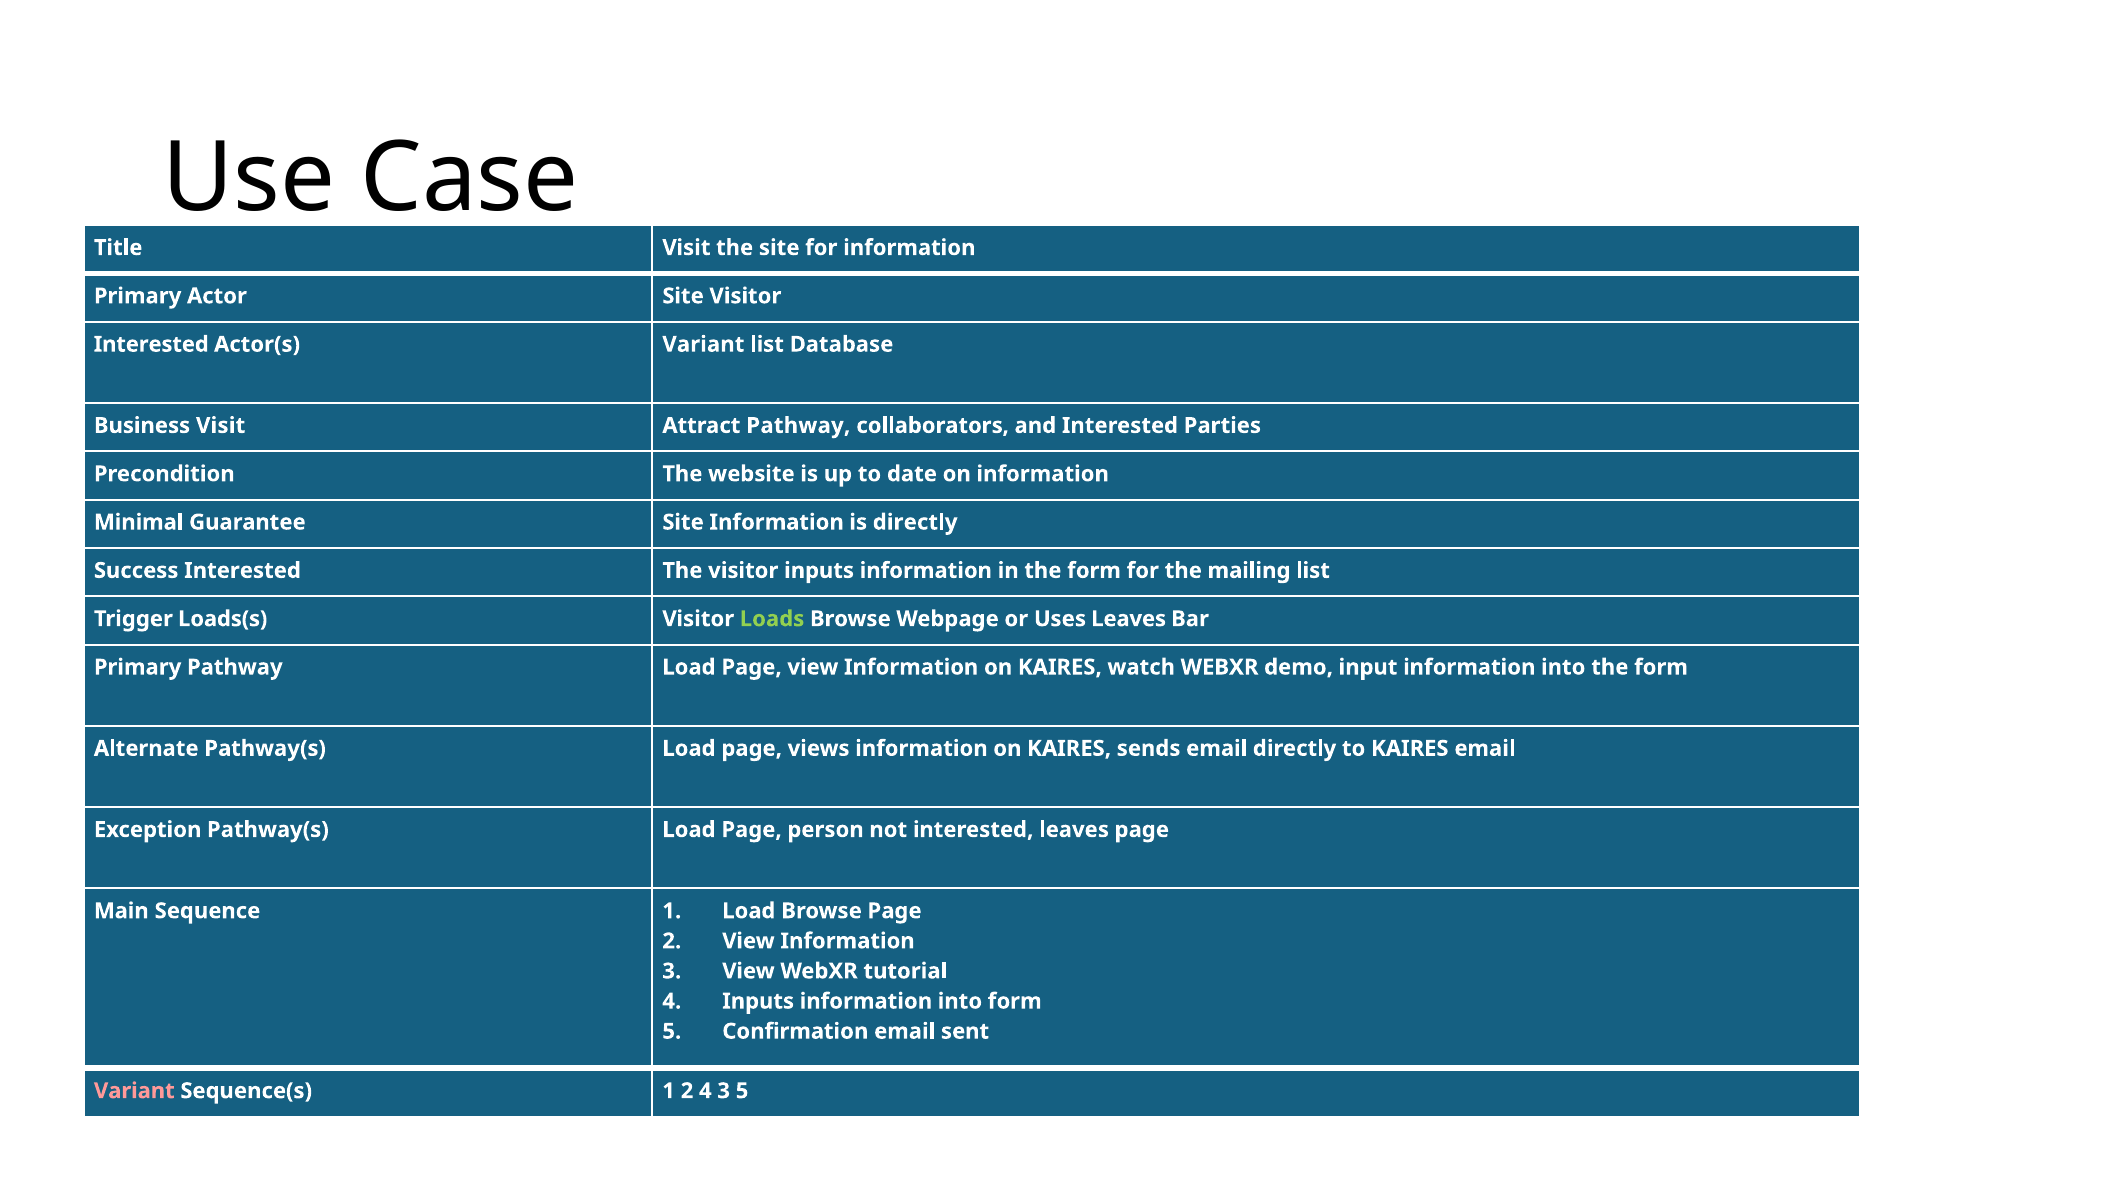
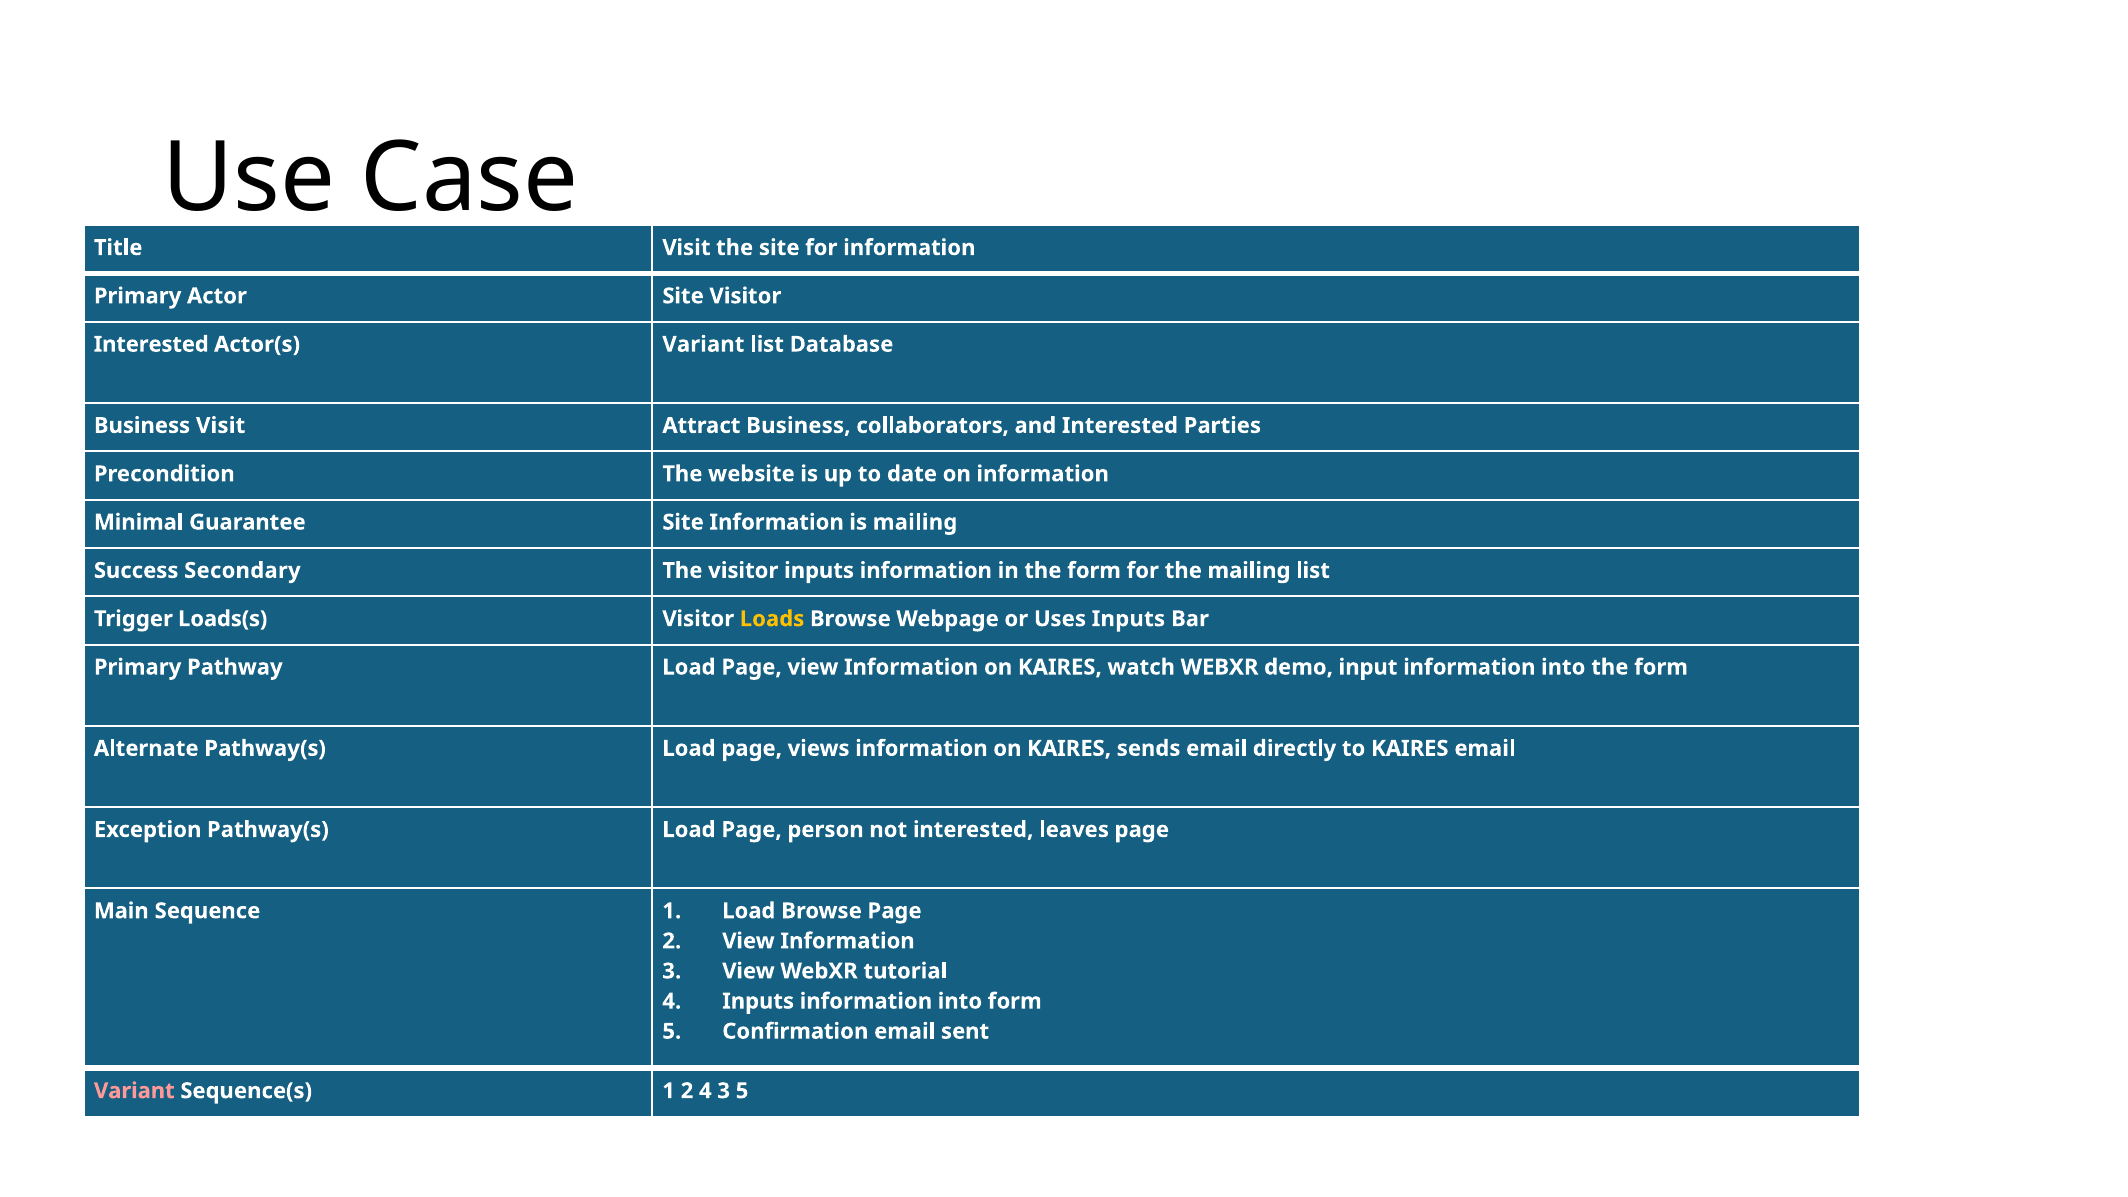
Attract Pathway: Pathway -> Business
is directly: directly -> mailing
Success Interested: Interested -> Secondary
Loads colour: light green -> yellow
Uses Leaves: Leaves -> Inputs
